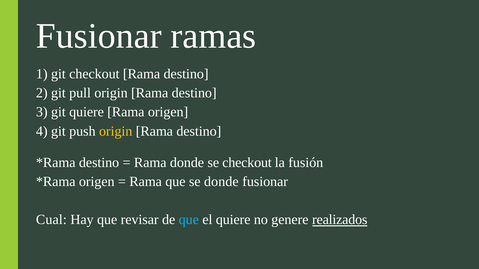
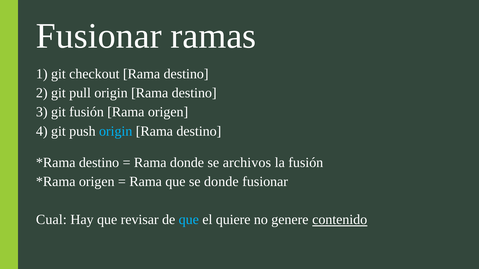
git quiere: quiere -> fusión
origin at (116, 131) colour: yellow -> light blue
se checkout: checkout -> archivos
realizados: realizados -> contenido
